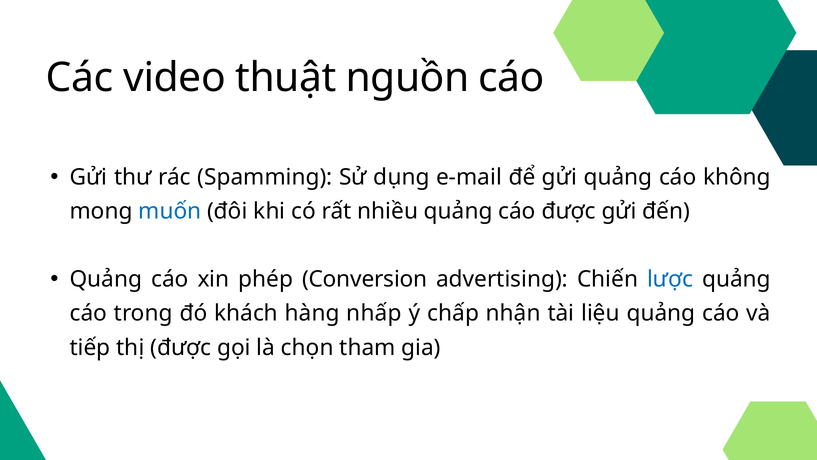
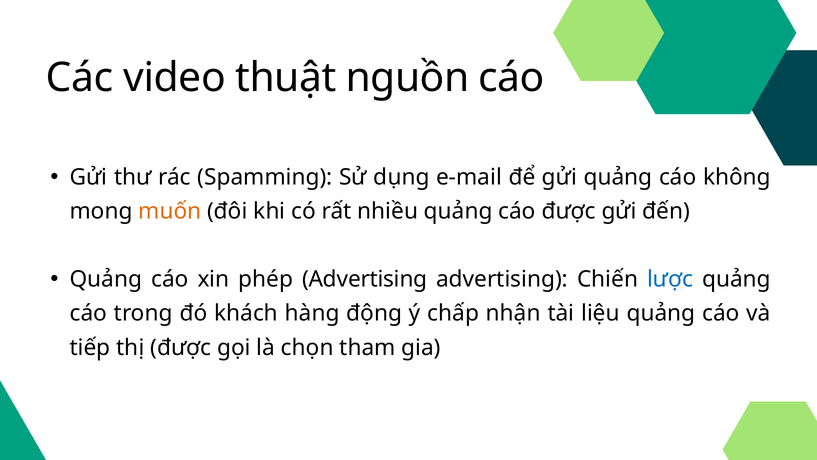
muốn colour: blue -> orange
phép Conversion: Conversion -> Advertising
nhấp: nhấp -> động
